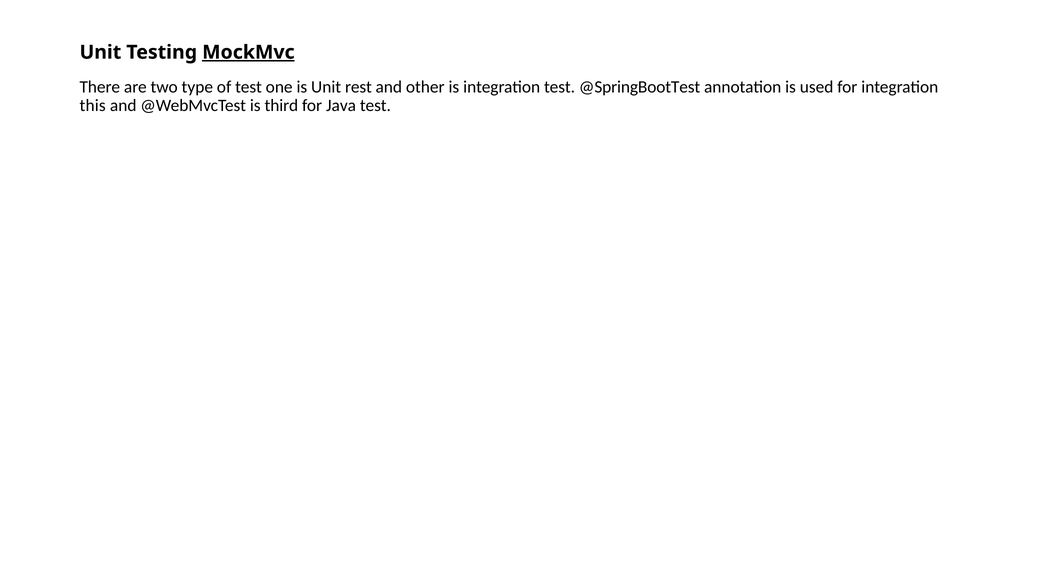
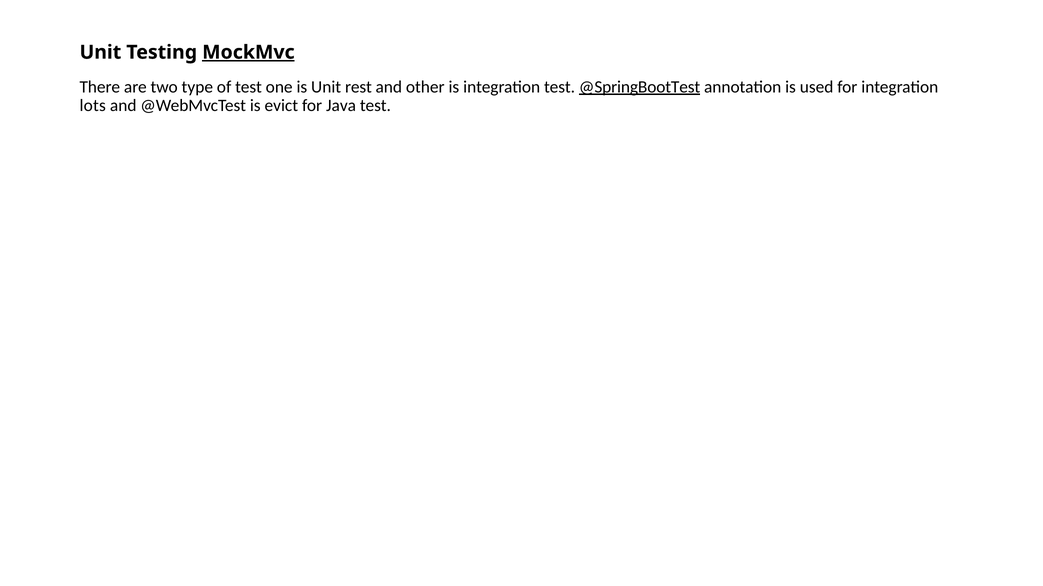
@SpringBootTest underline: none -> present
this: this -> lots
third: third -> evict
